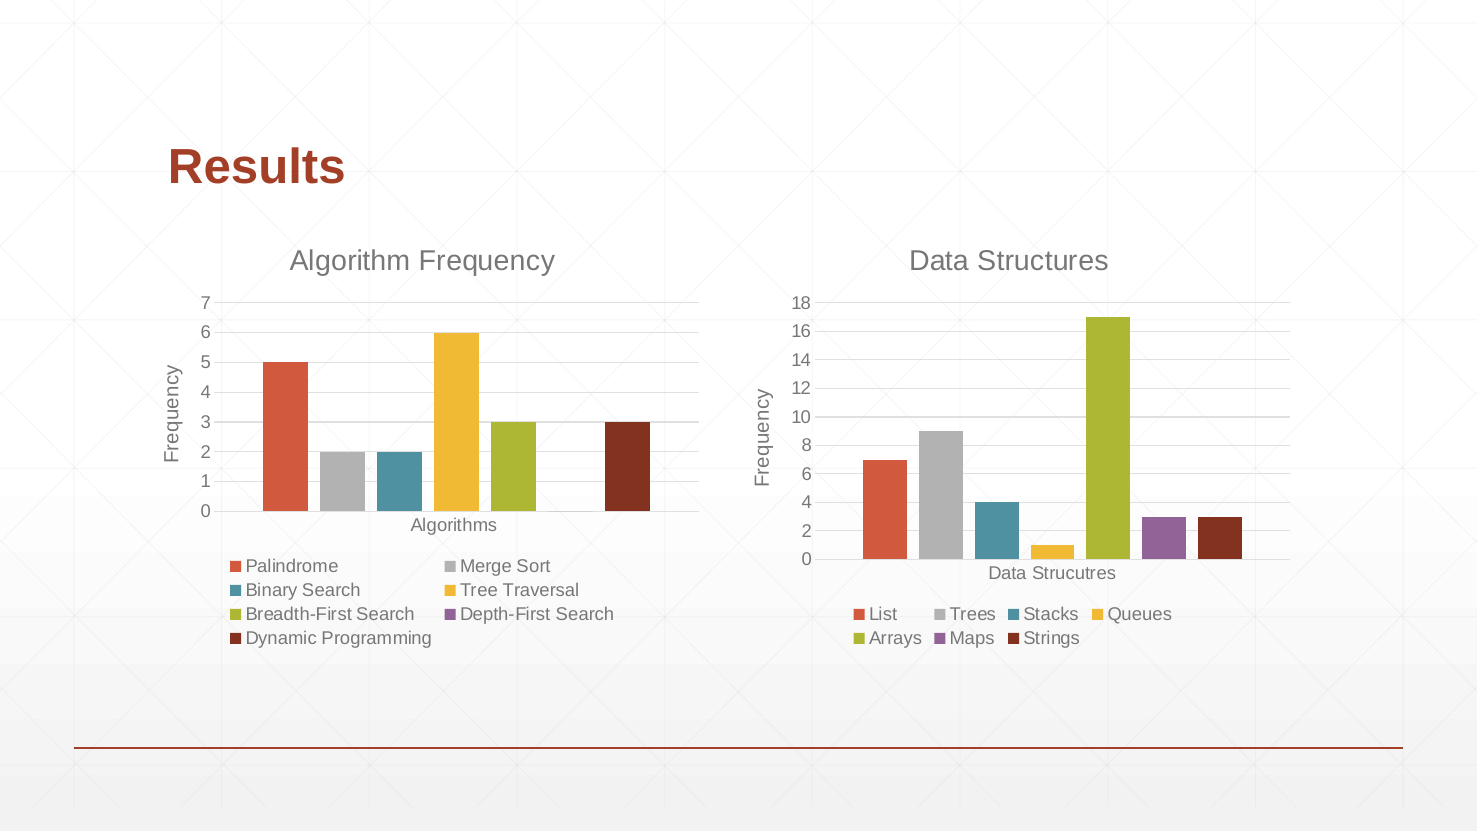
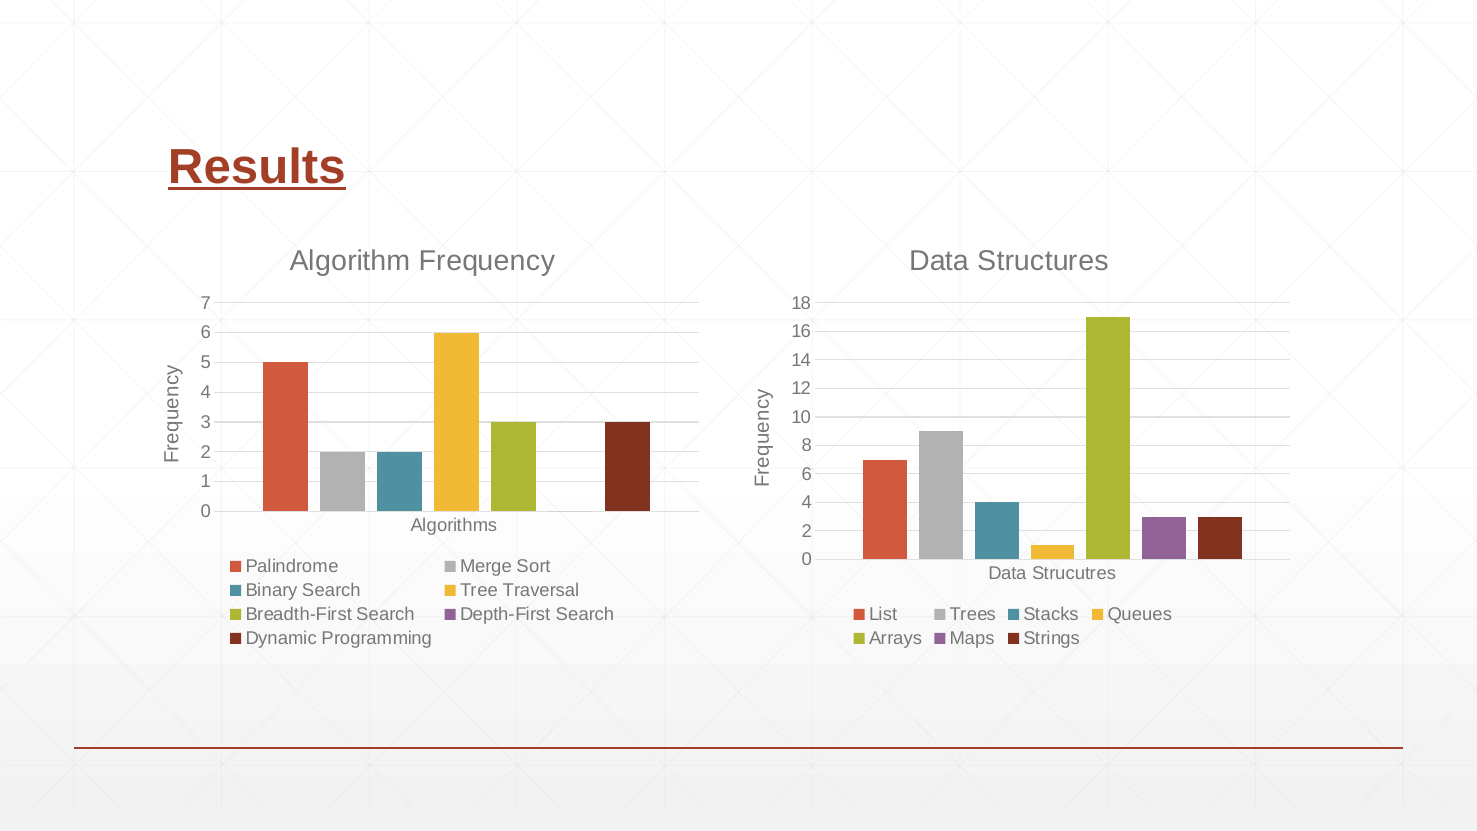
Results underline: none -> present
